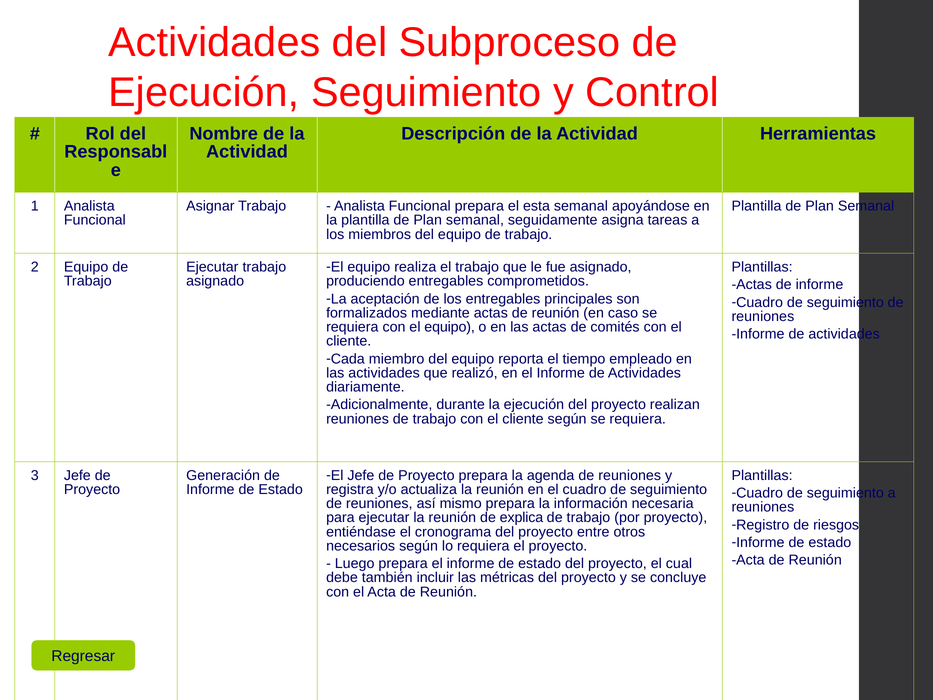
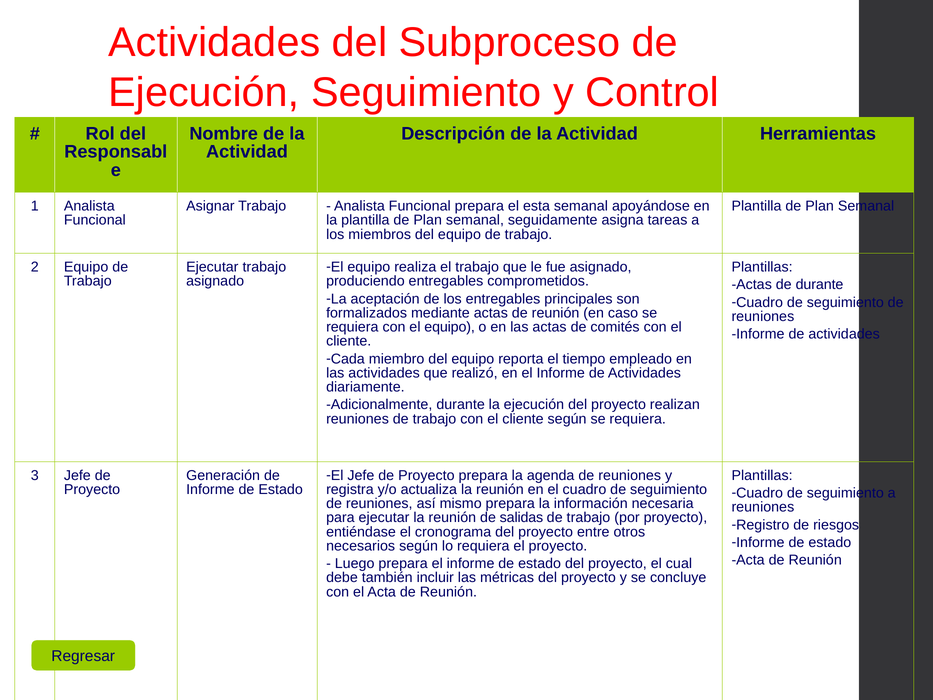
Actas de informe: informe -> durante
explica: explica -> salidas
